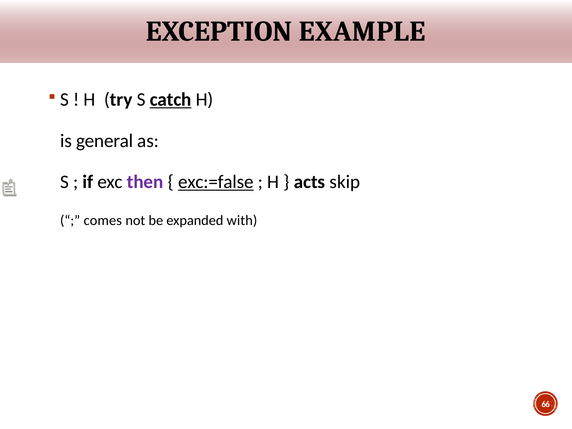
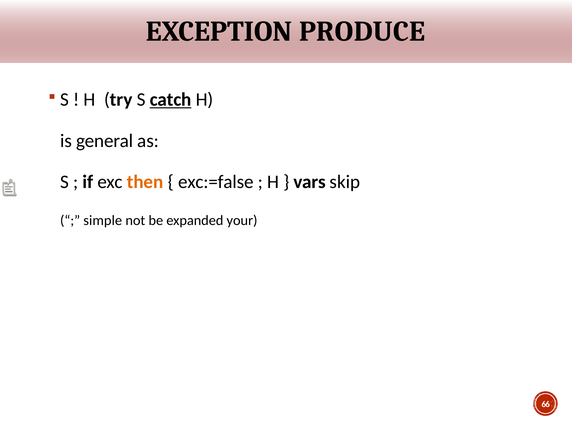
EXAMPLE: EXAMPLE -> PRODUCE
then colour: purple -> orange
exc:=false underline: present -> none
acts: acts -> vars
comes: comes -> simple
with: with -> your
